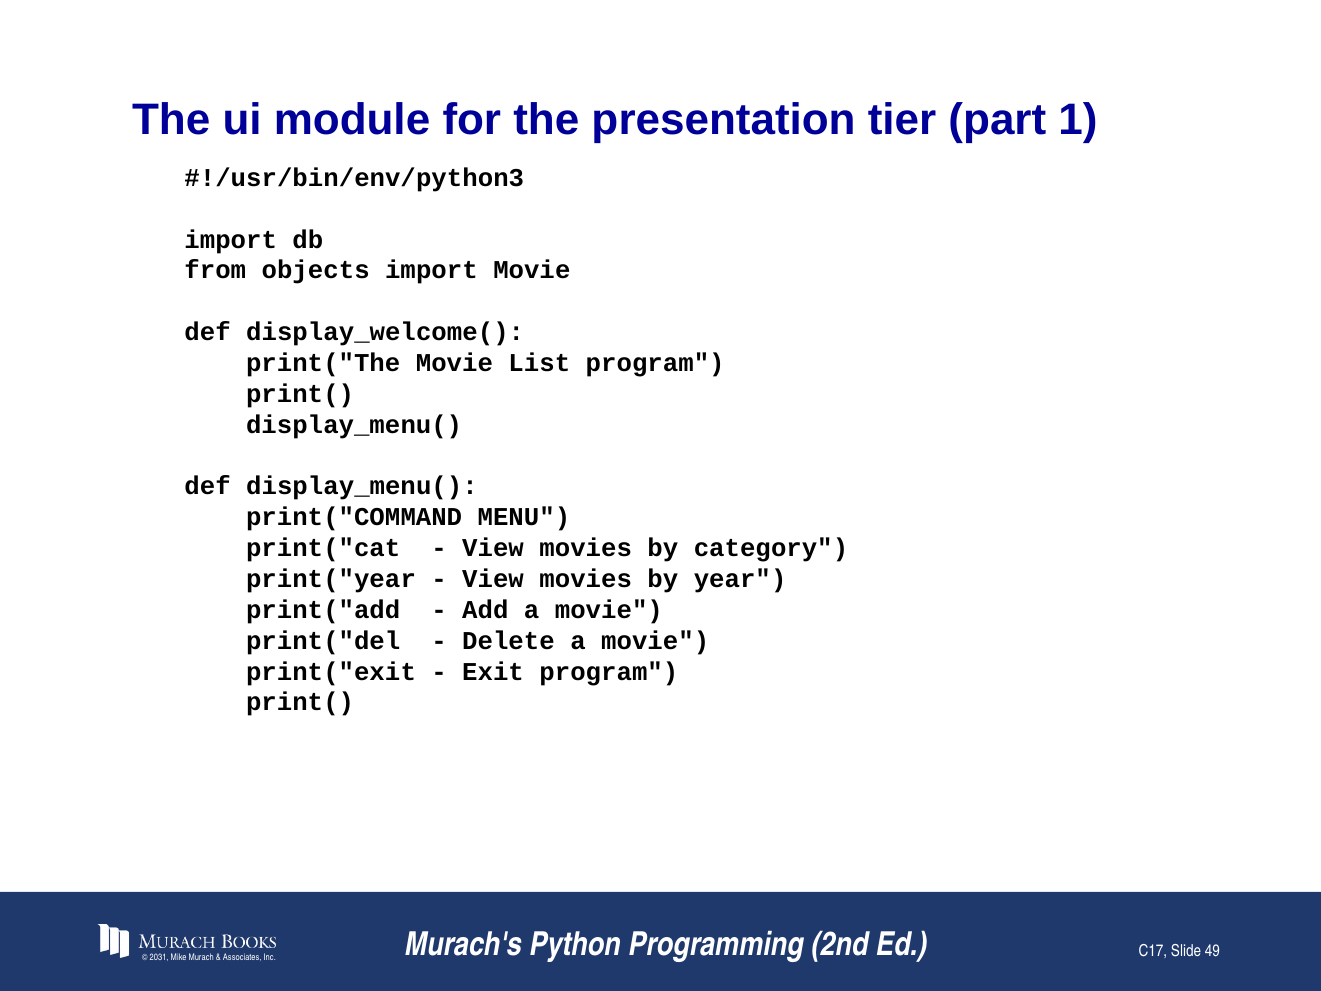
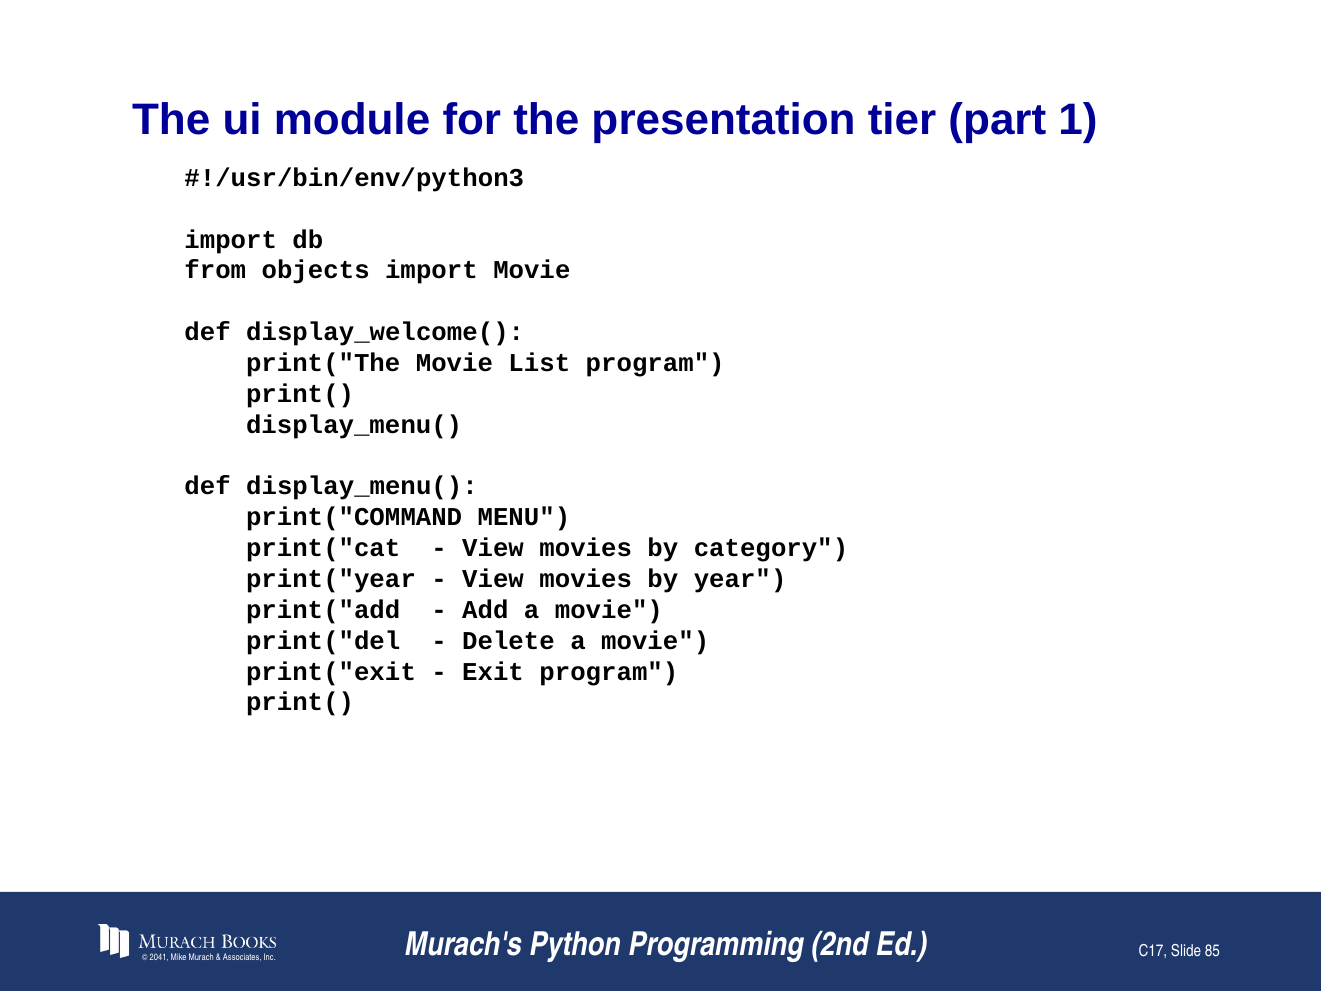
2031: 2031 -> 2041
49: 49 -> 85
